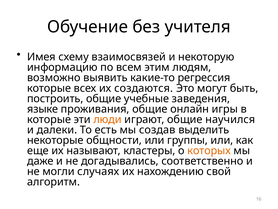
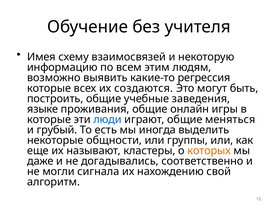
люди colour: orange -> blue
научился: научился -> меняться
далеки: далеки -> грубый
создав: создав -> иногда
случаях: случаях -> сигнала
